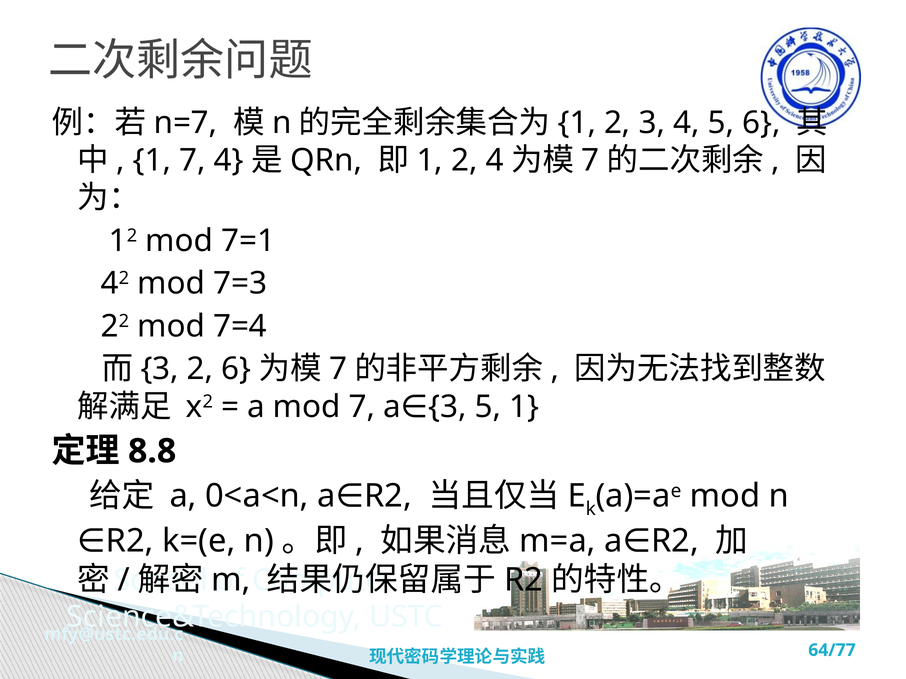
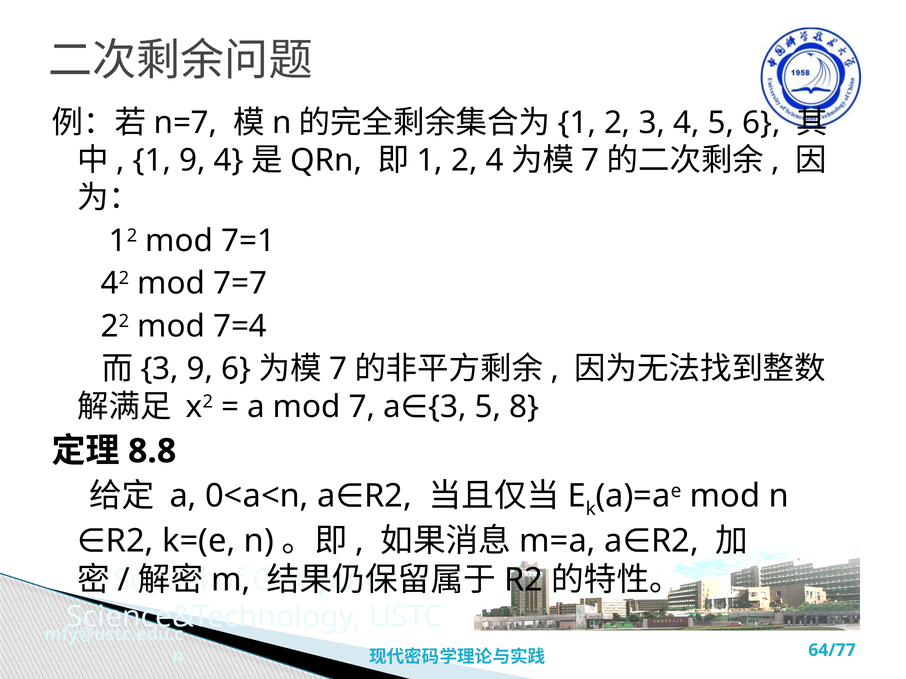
1 7: 7 -> 9
7=3: 7=3 -> 7=7
3 2: 2 -> 9
5 1: 1 -> 8
